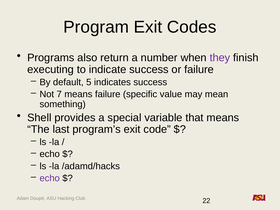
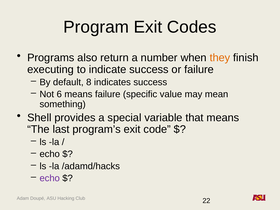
they colour: purple -> orange
5: 5 -> 8
7: 7 -> 6
